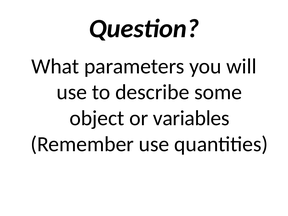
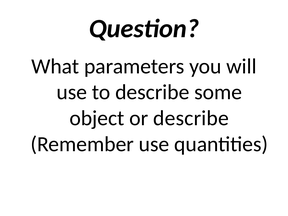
or variables: variables -> describe
